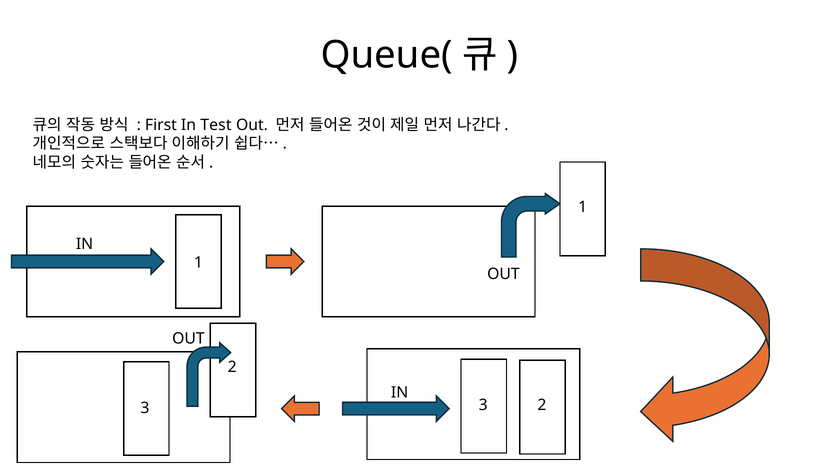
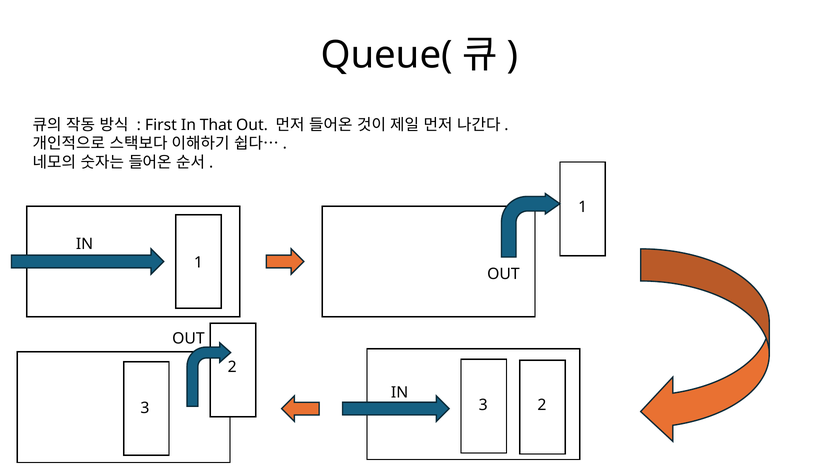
Test: Test -> That
